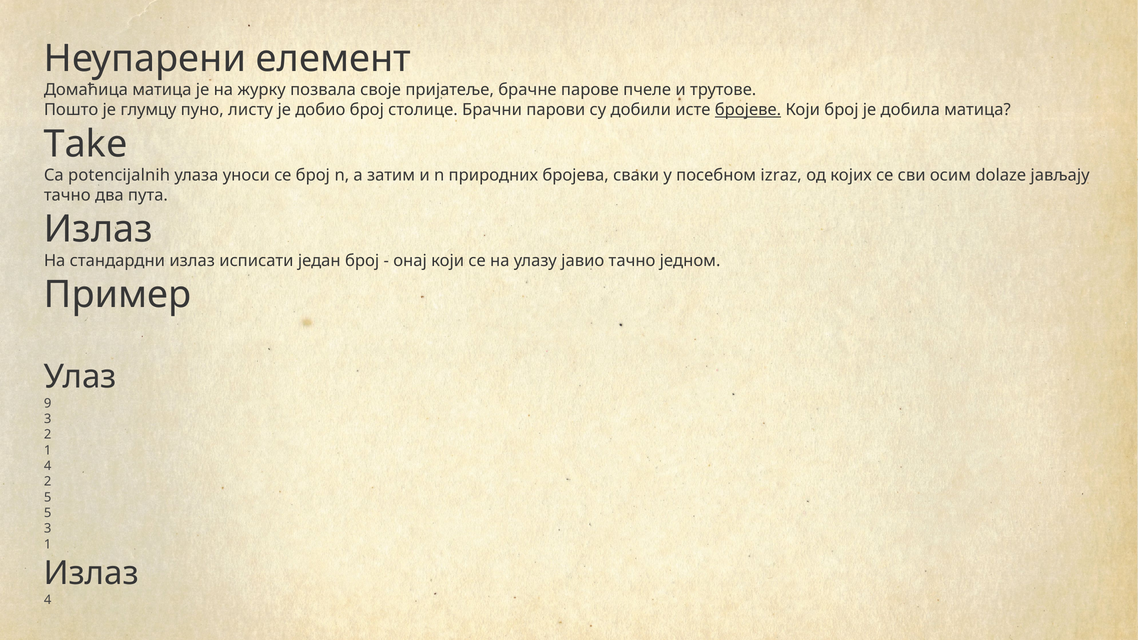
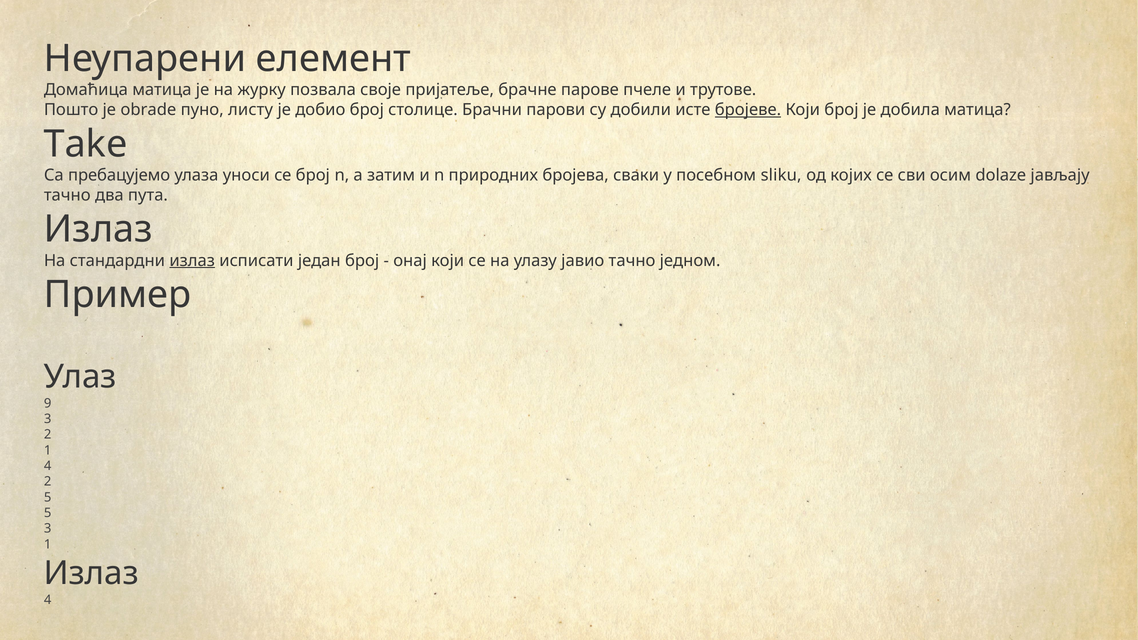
глумцу: глумцу -> obrade
potencijalnih: potencijalnih -> пребацујемо
izraz: izraz -> sliku
излаз at (192, 261) underline: none -> present
